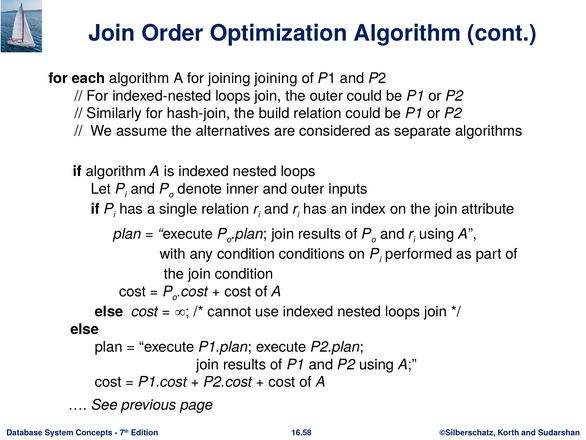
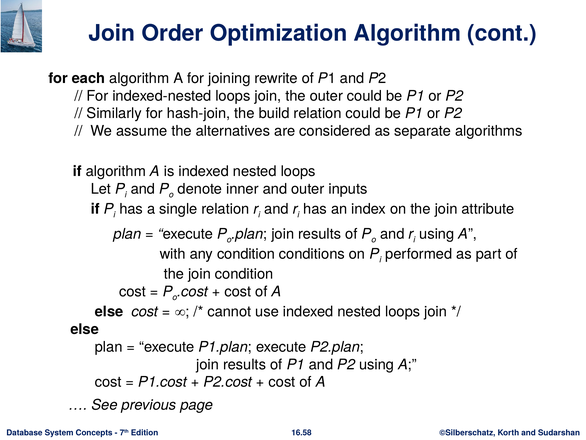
joining joining: joining -> rewrite
